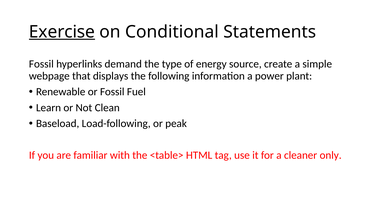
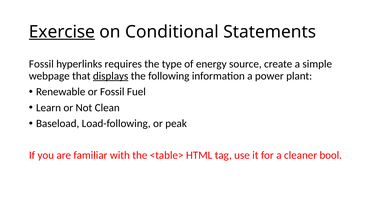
demand: demand -> requires
displays underline: none -> present
only: only -> bool
